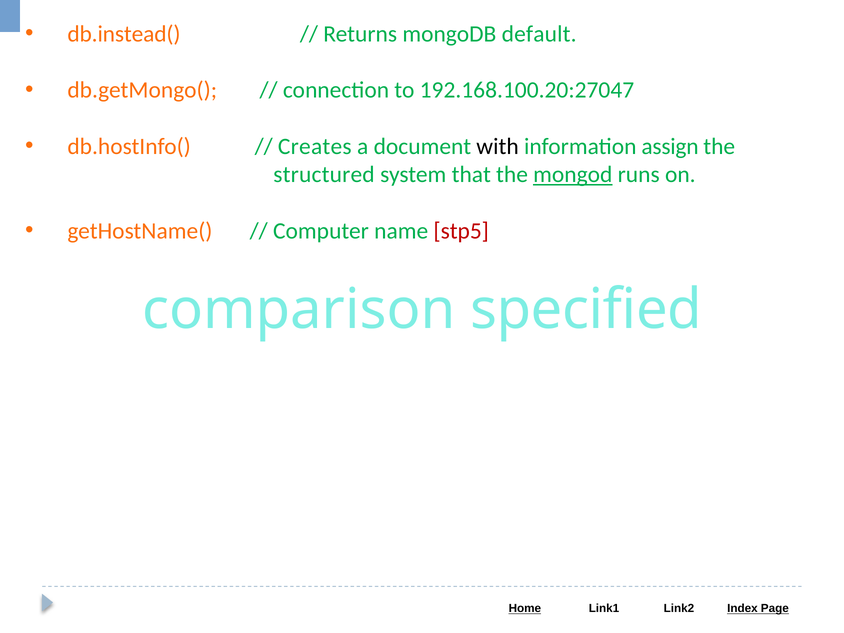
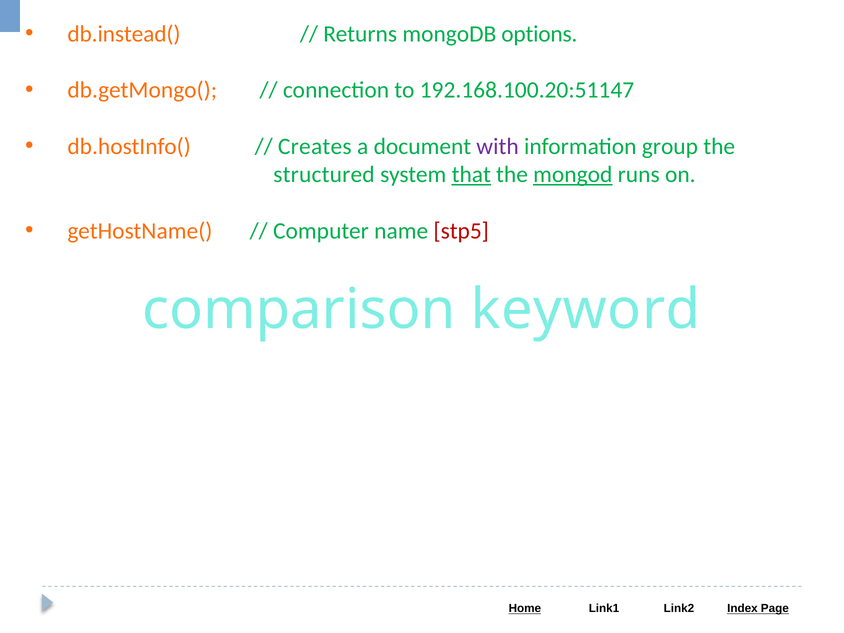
default: default -> options
192.168.100.20:27047: 192.168.100.20:27047 -> 192.168.100.20:51147
with colour: black -> purple
assign: assign -> group
that underline: none -> present
specified: specified -> keyword
